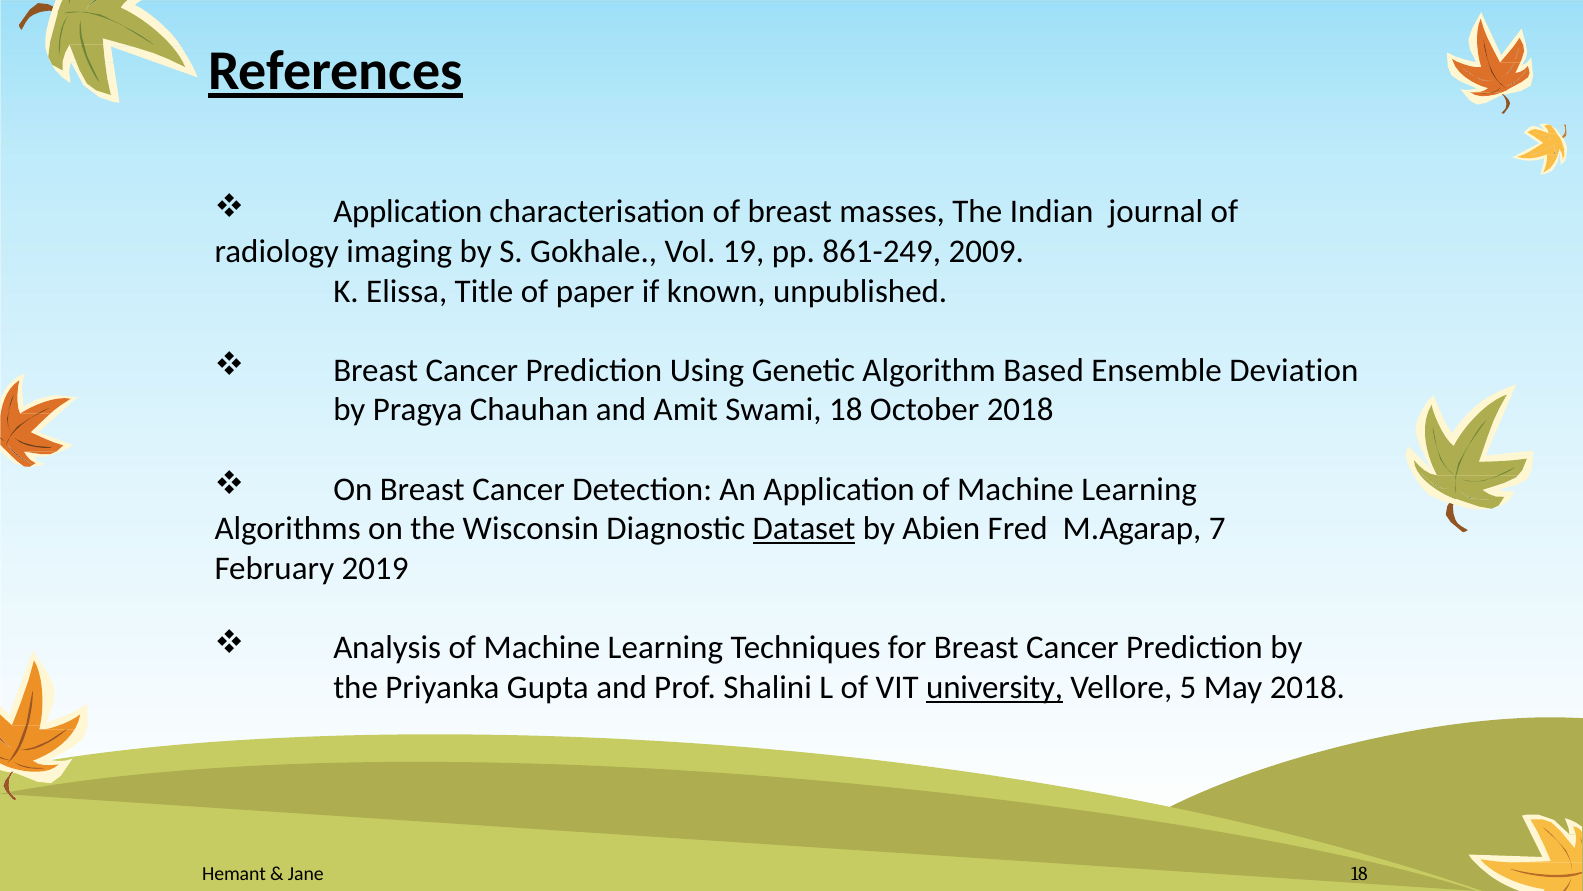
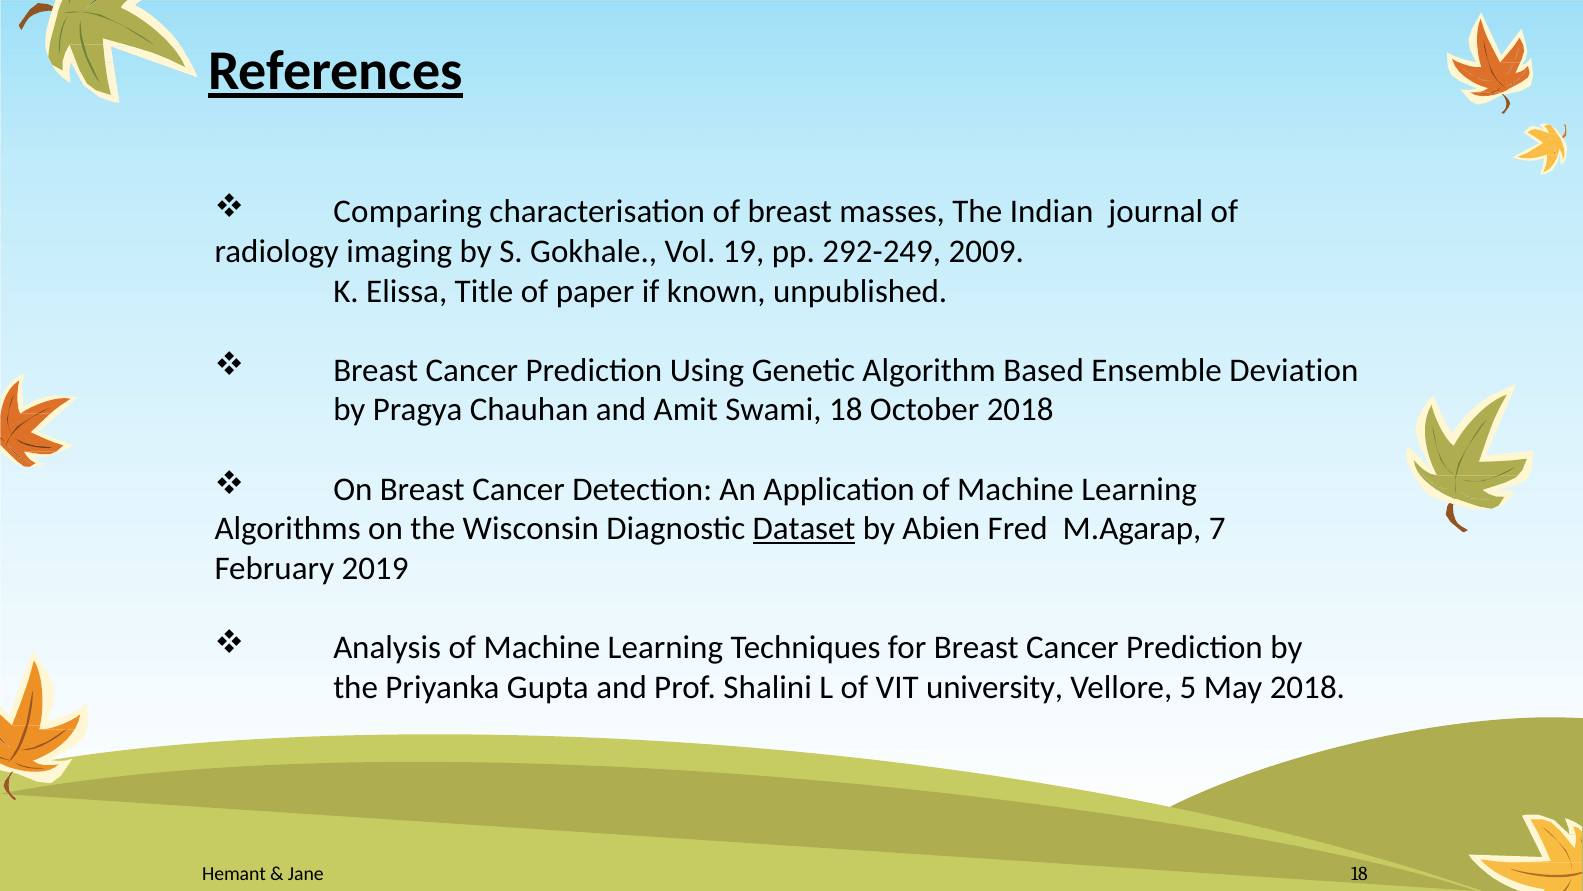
Application at (408, 212): Application -> Comparing
861-249: 861-249 -> 292-249
university underline: present -> none
